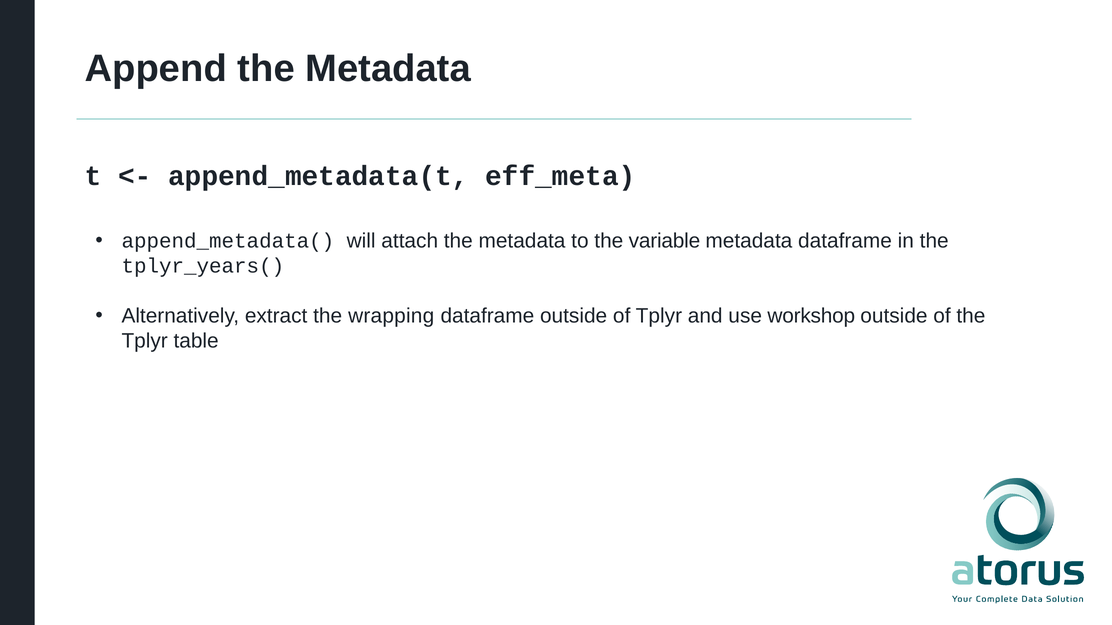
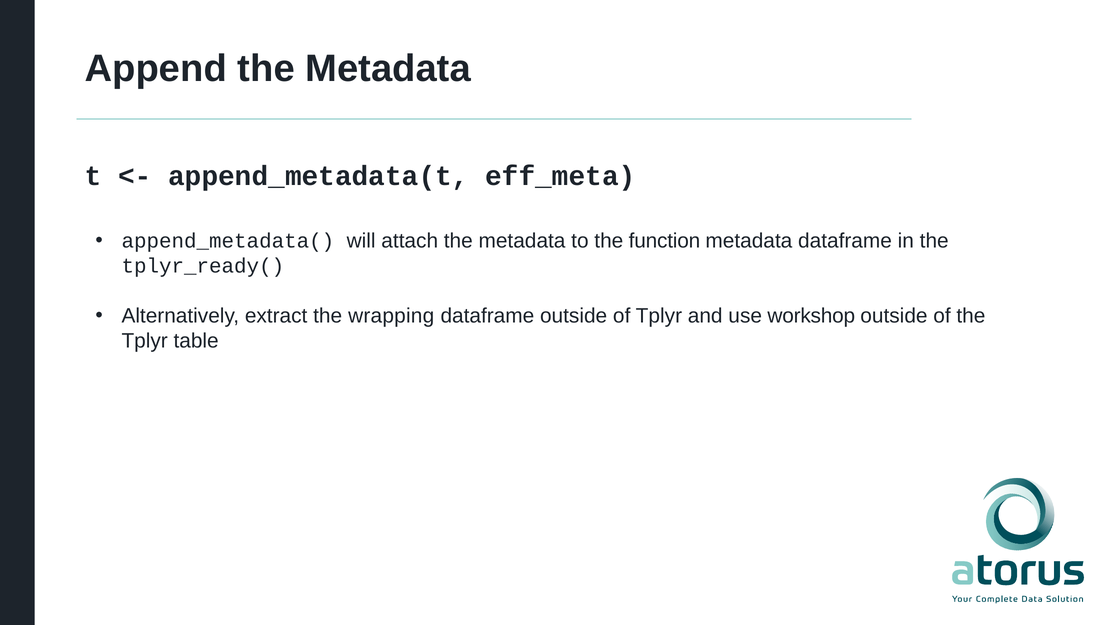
variable: variable -> function
tplyr_years(: tplyr_years( -> tplyr_ready(
